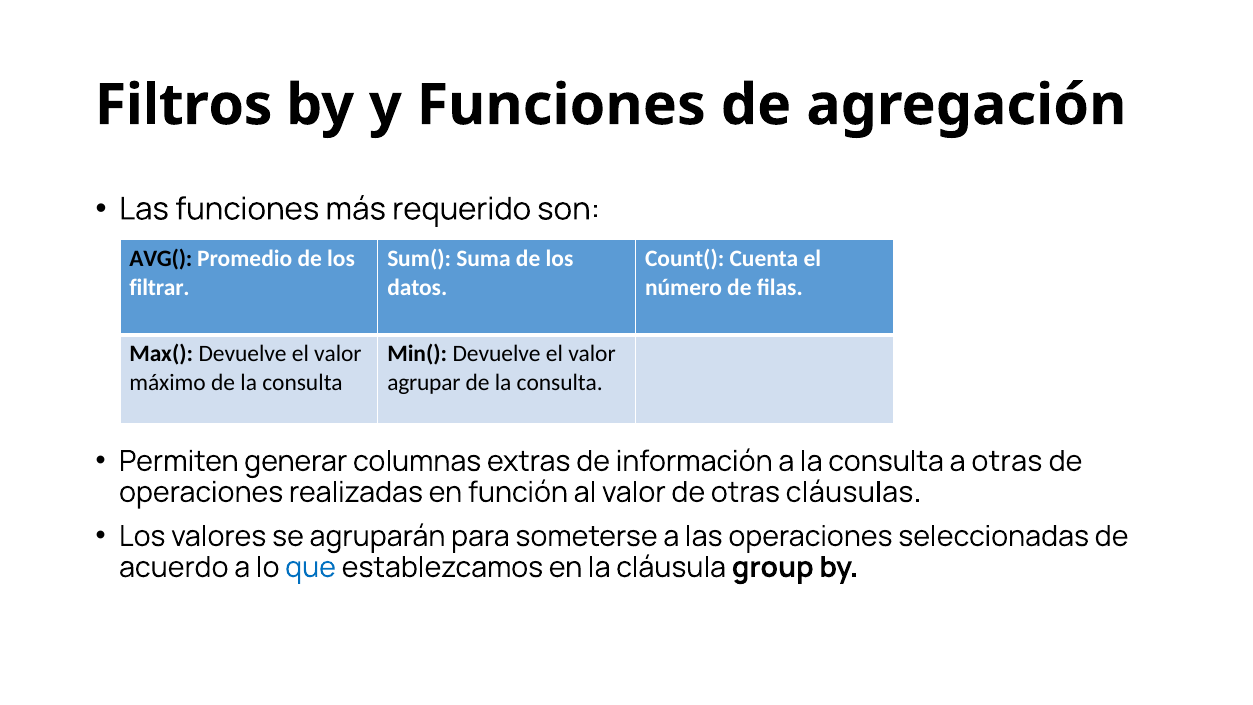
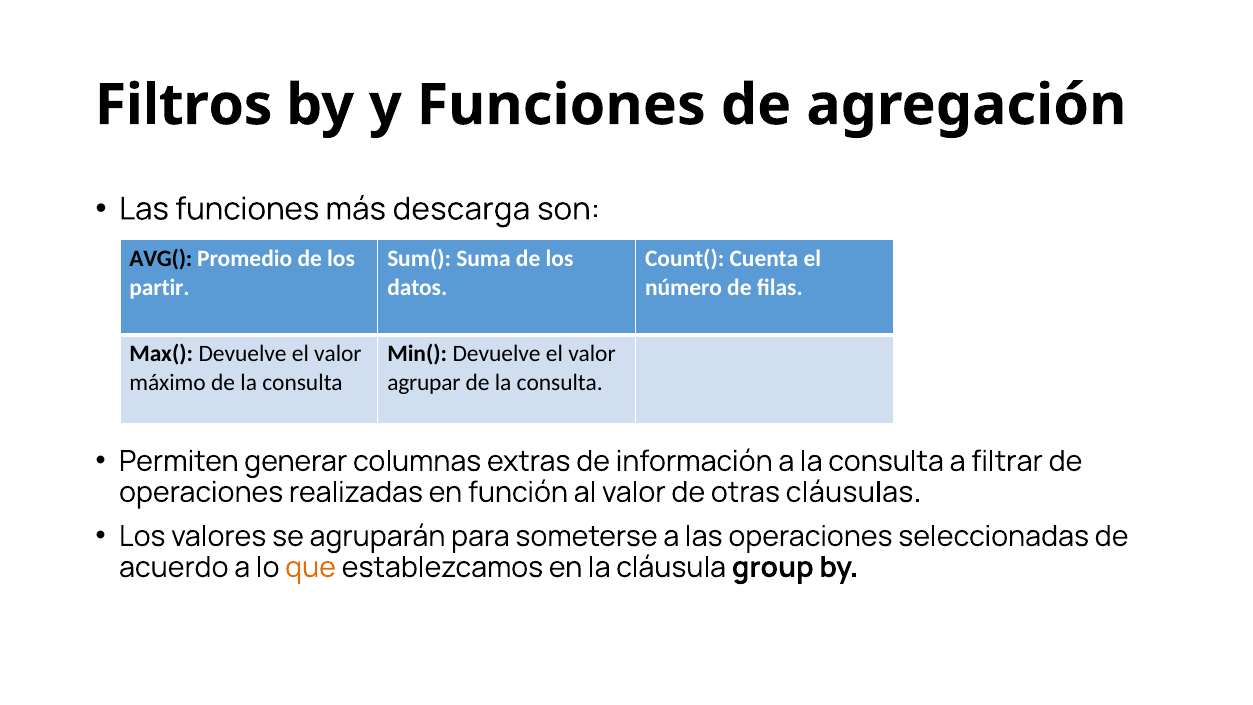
requerido: requerido -> descarga
filtrar: filtrar -> partir
a otras: otras -> filtrar
que colour: blue -> orange
